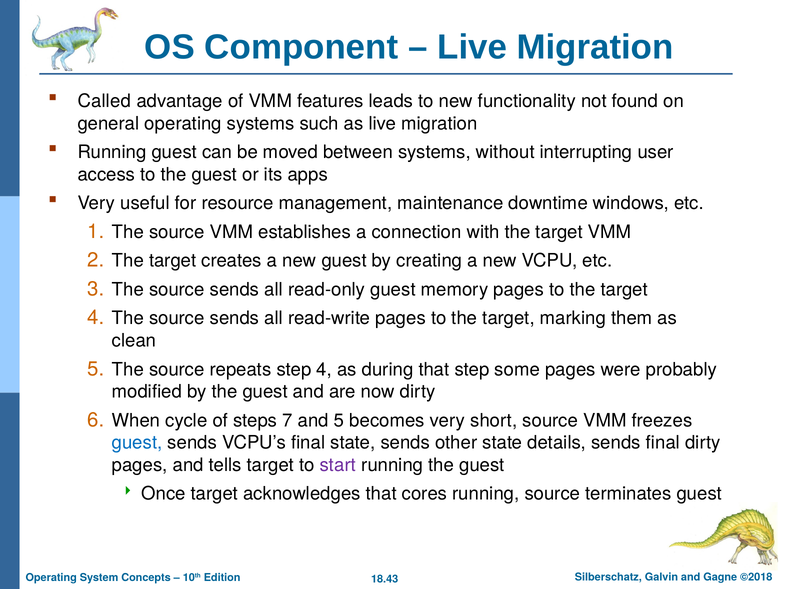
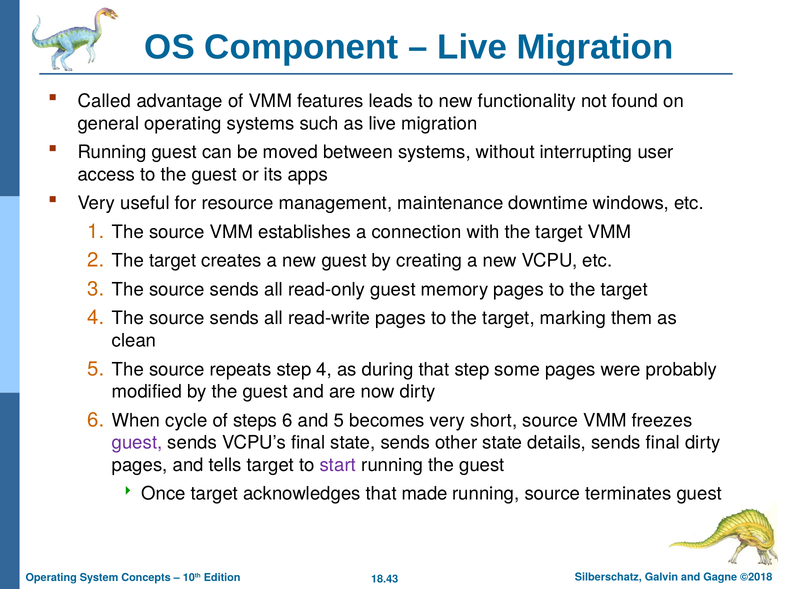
steps 7: 7 -> 6
guest at (137, 442) colour: blue -> purple
cores: cores -> made
